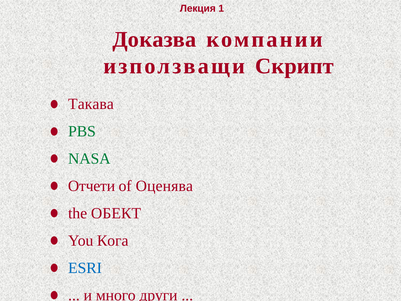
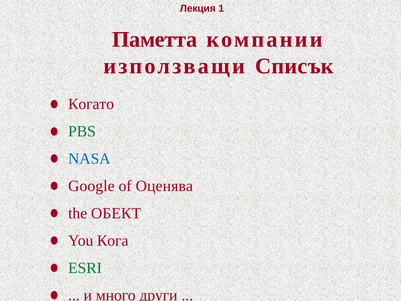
Доказва: Доказва -> Паметта
Скрипт: Скрипт -> Списък
Такава: Такава -> Когато
NASA colour: green -> blue
Отчети: Отчети -> Google
ESRI colour: blue -> green
